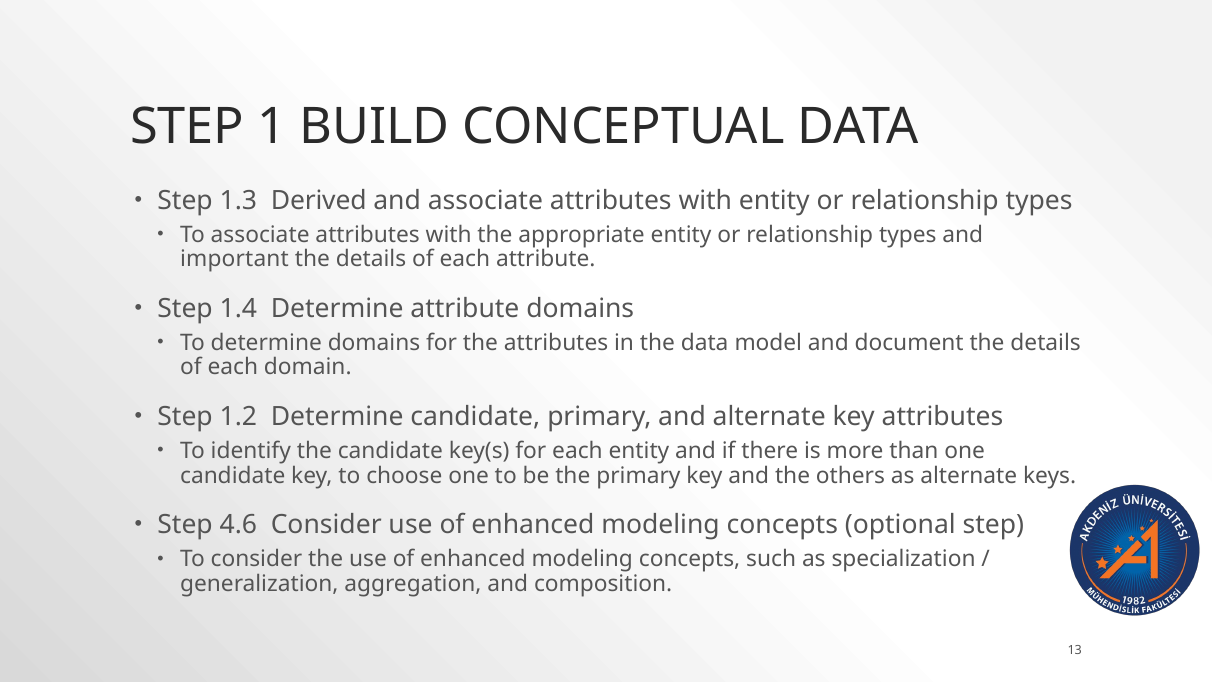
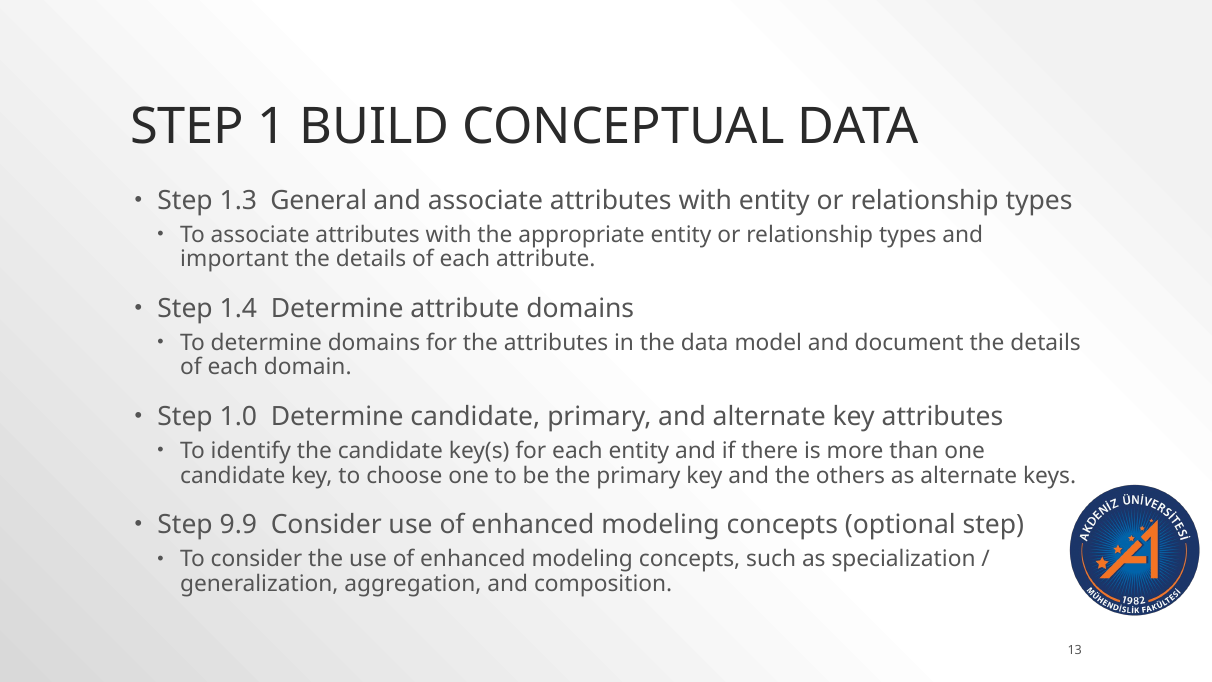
Derived: Derived -> General
1.2: 1.2 -> 1.0
4.6: 4.6 -> 9.9
